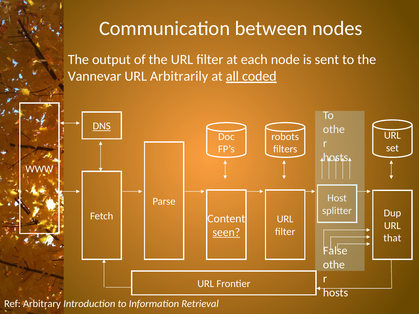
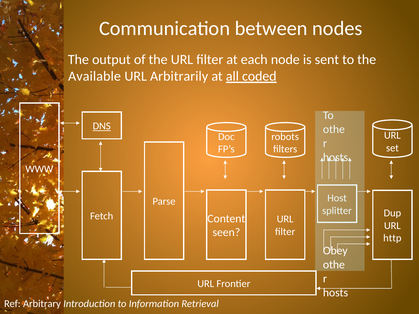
Vannevar: Vannevar -> Available
seen underline: present -> none
that: that -> http
False: False -> Obey
